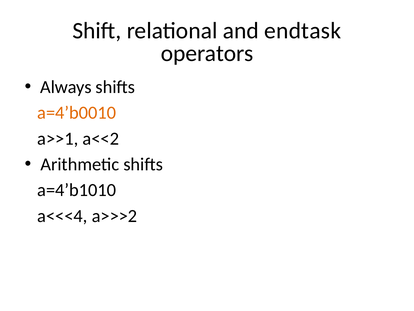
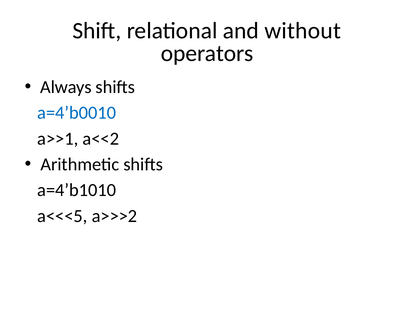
endtask: endtask -> without
a=4’b0010 colour: orange -> blue
a<<<4: a<<<4 -> a<<<5
